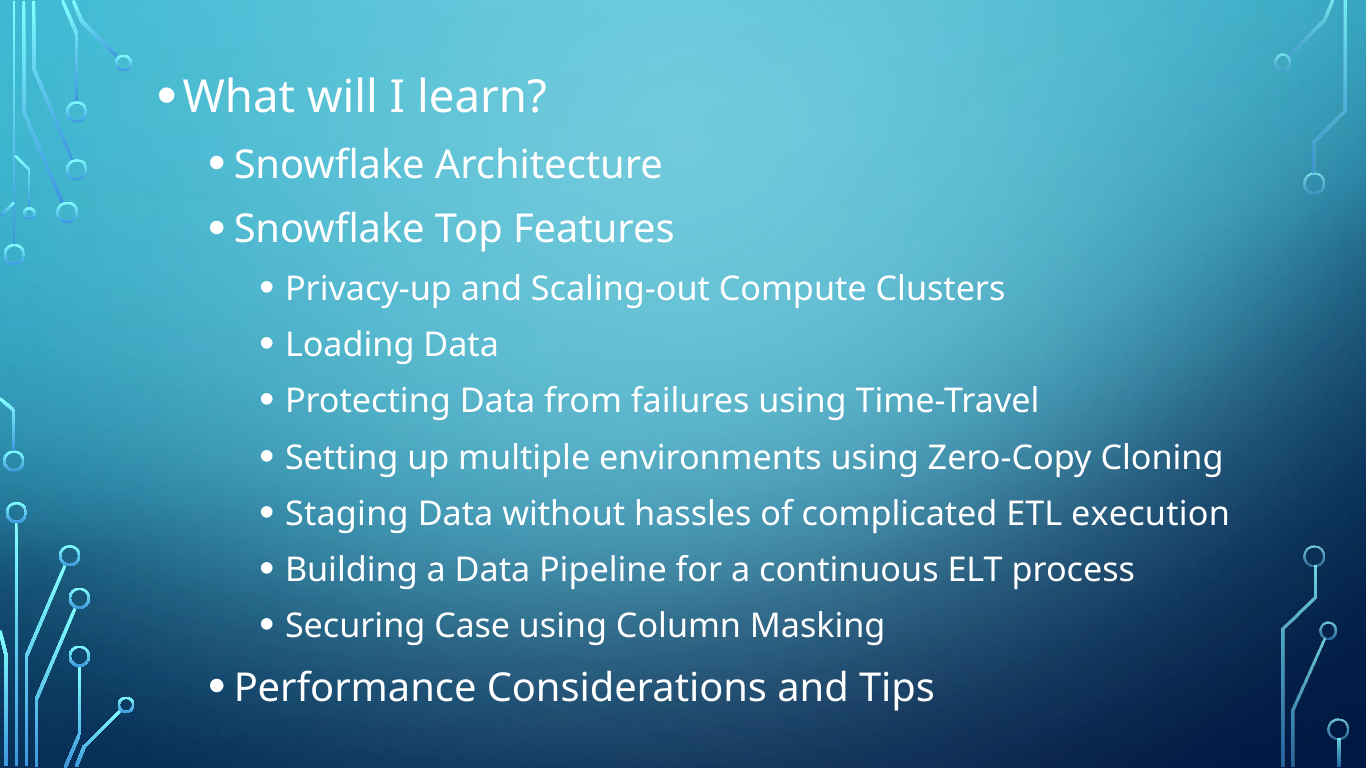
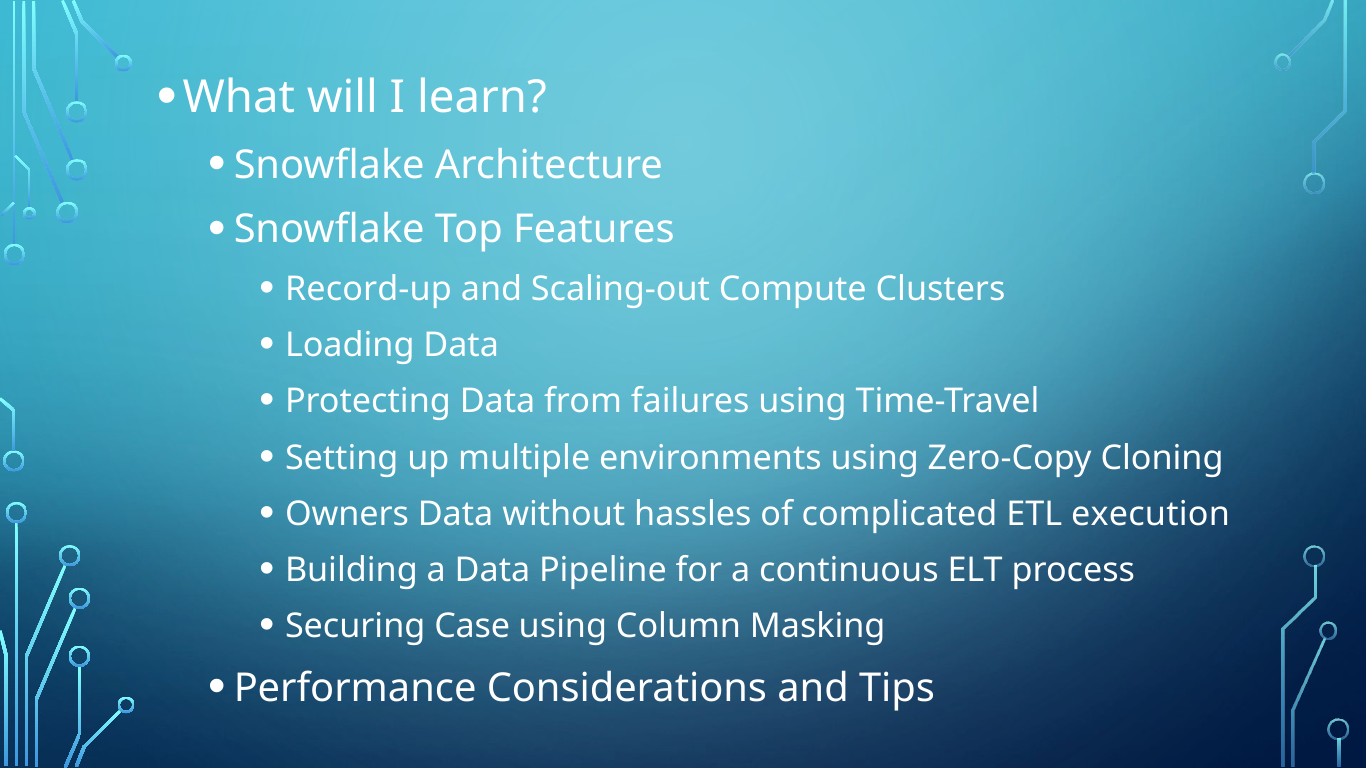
Privacy-up: Privacy-up -> Record-up
Staging: Staging -> Owners
